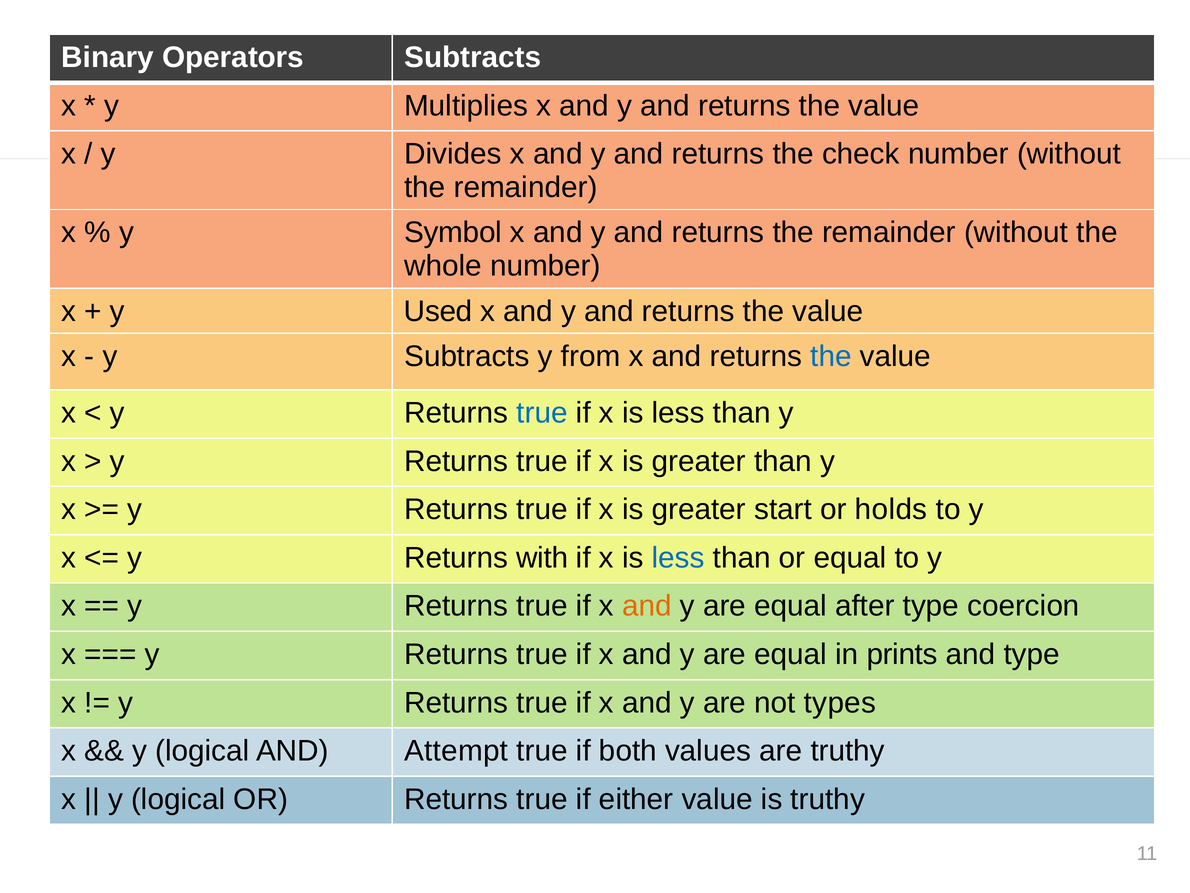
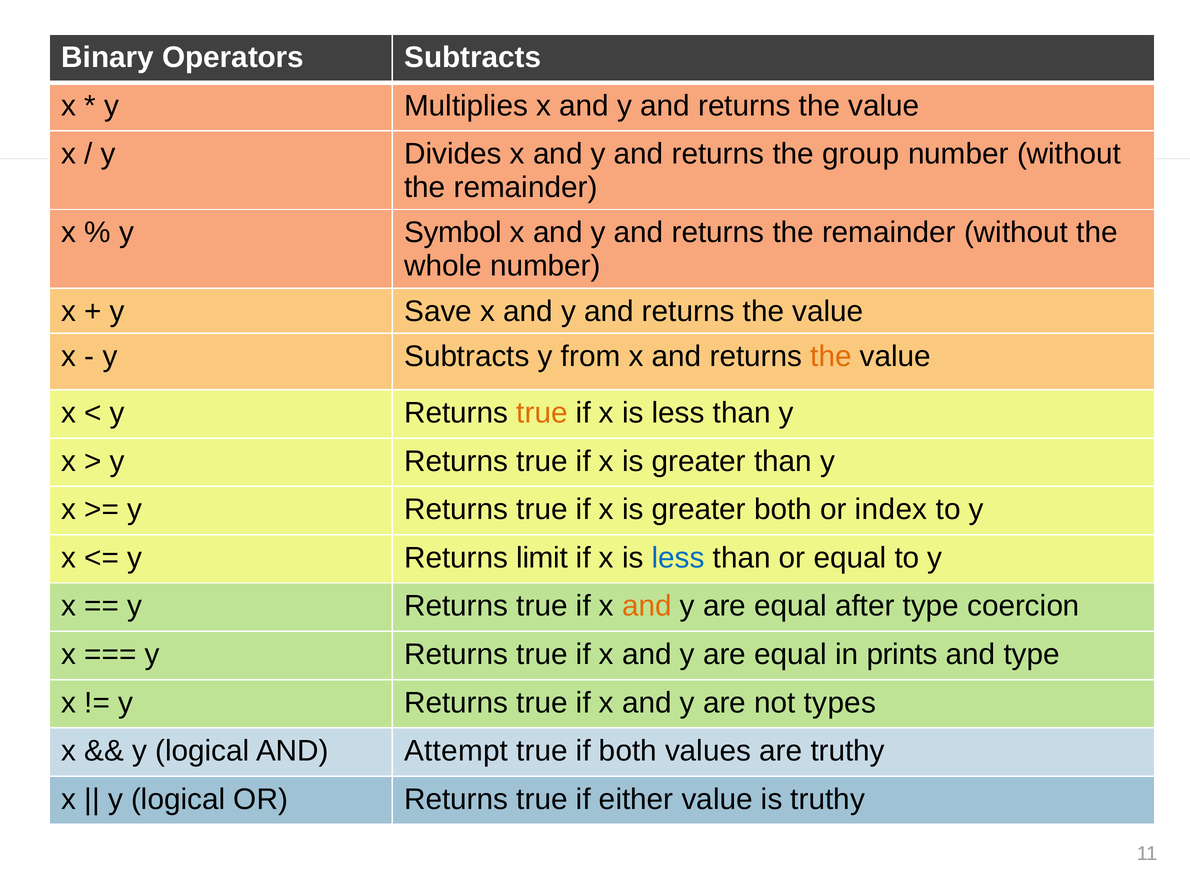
check: check -> group
Used: Used -> Save
the at (831, 356) colour: blue -> orange
true at (542, 413) colour: blue -> orange
greater start: start -> both
holds: holds -> index
with: with -> limit
